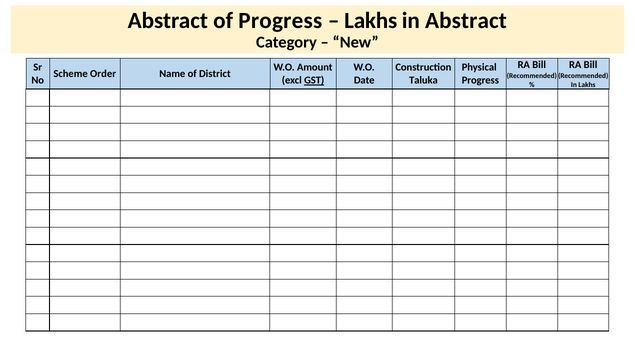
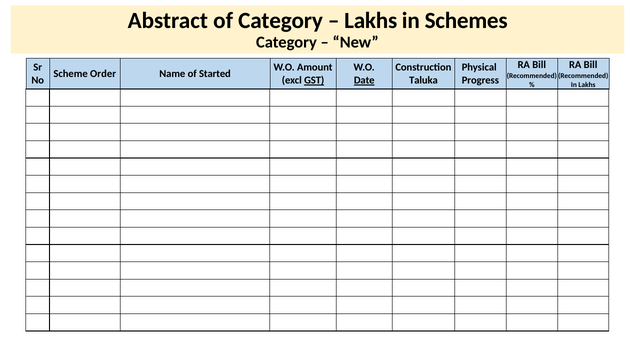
of Progress: Progress -> Category
in Abstract: Abstract -> Schemes
District: District -> Started
Date underline: none -> present
